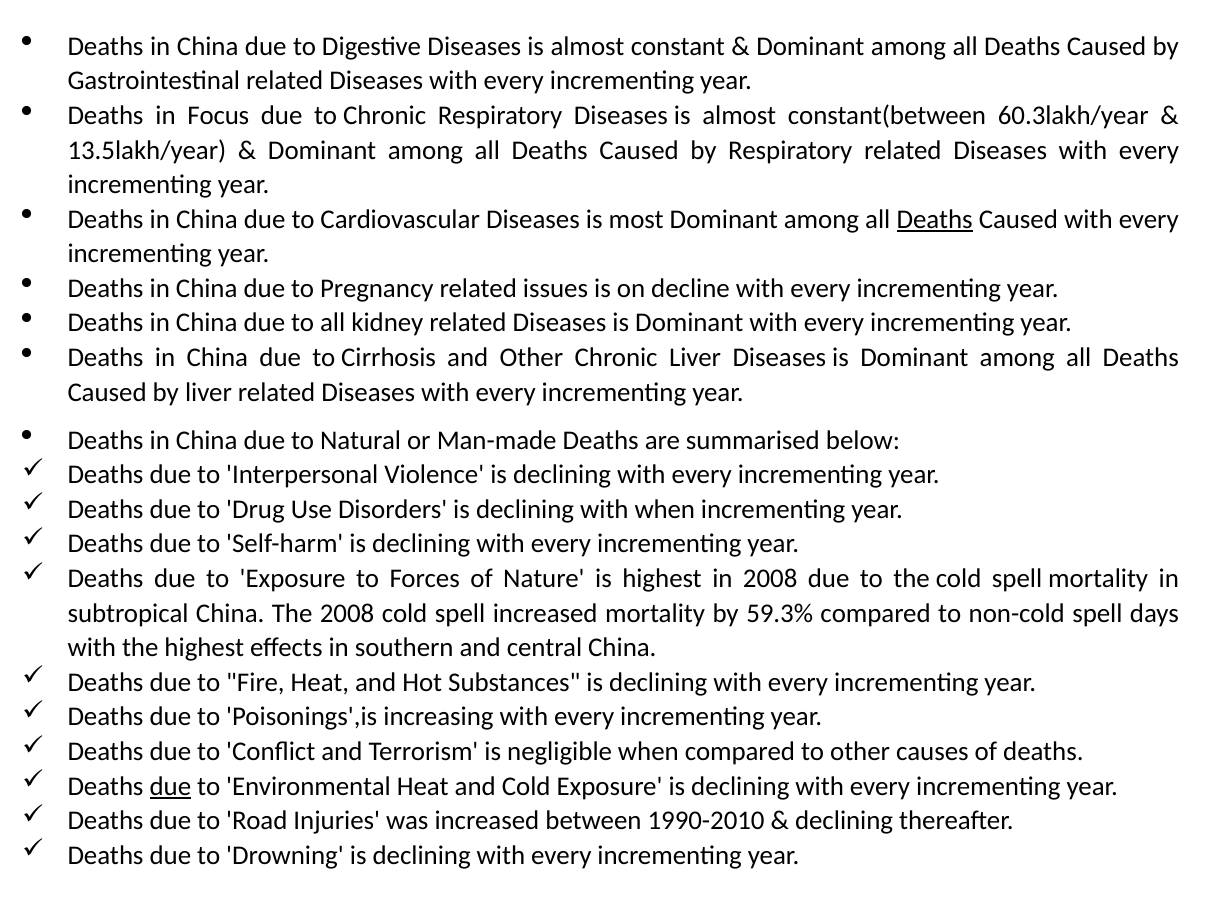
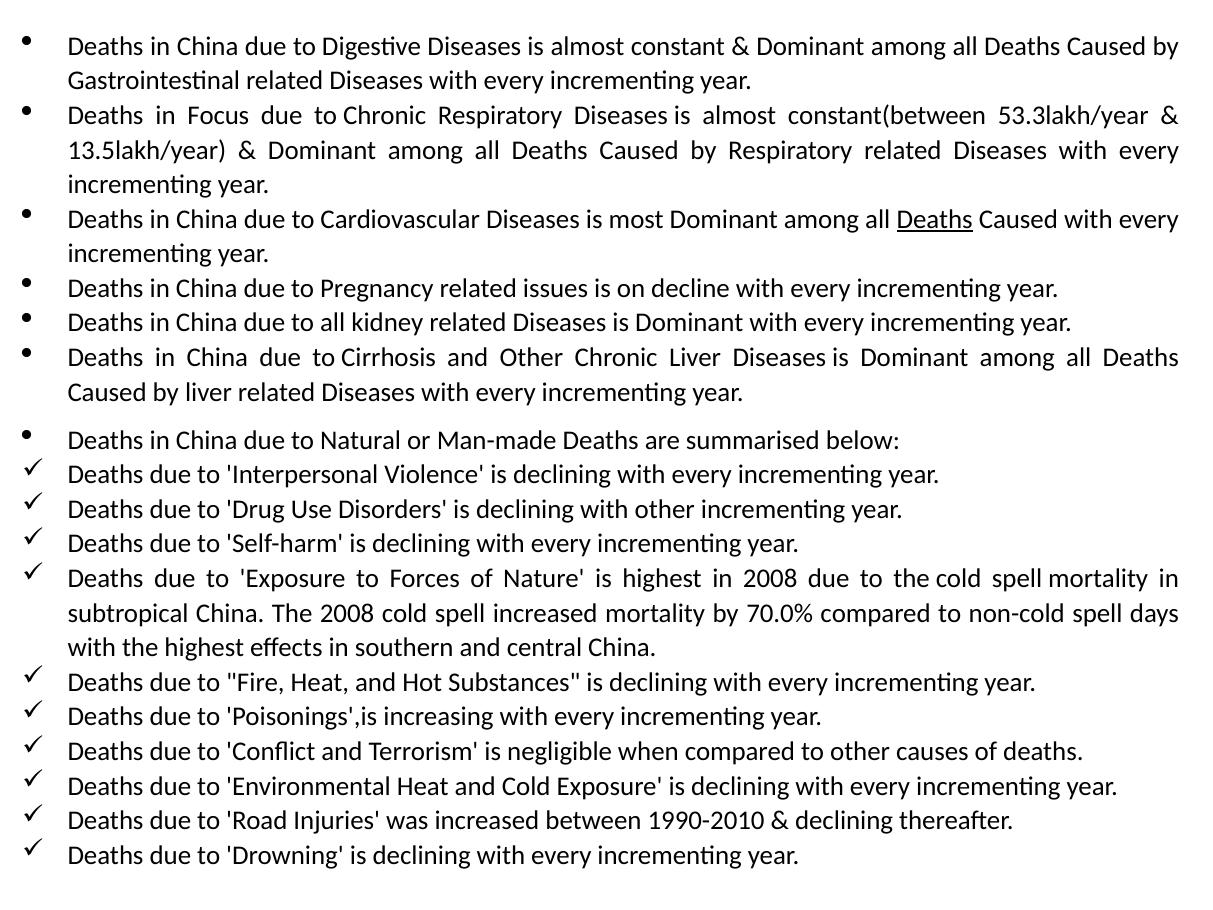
60.3lakh/year: 60.3lakh/year -> 53.3lakh/year
with when: when -> other
59.3%: 59.3% -> 70.0%
due at (170, 786) underline: present -> none
